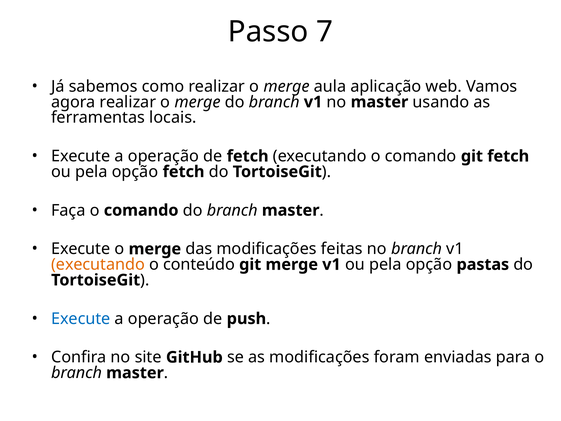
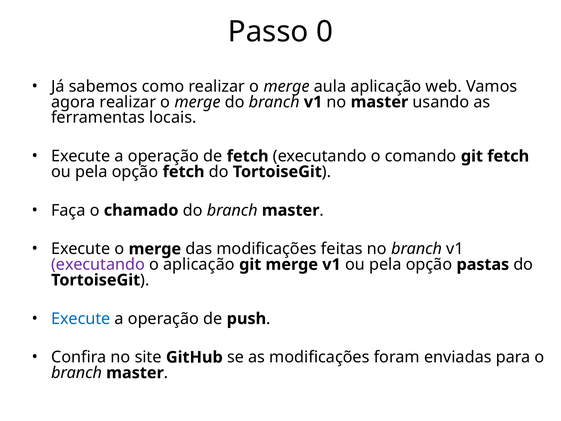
7: 7 -> 0
Faça o comando: comando -> chamado
executando at (98, 264) colour: orange -> purple
o conteúdo: conteúdo -> aplicação
